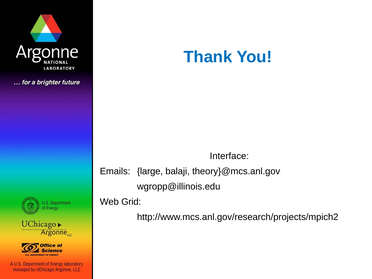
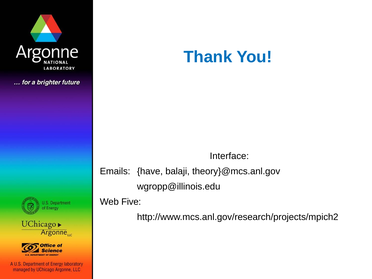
large: large -> have
Grid: Grid -> Five
